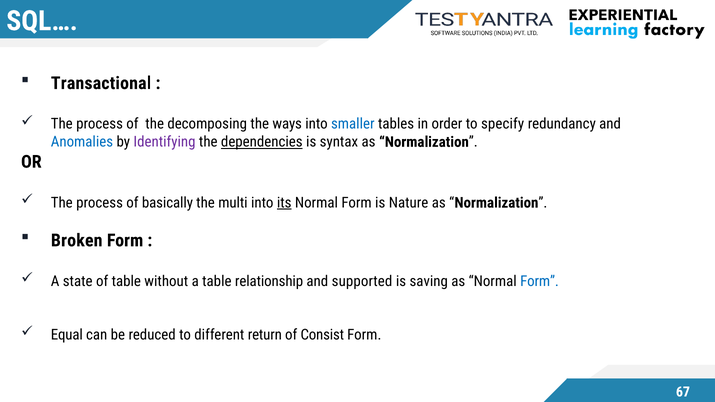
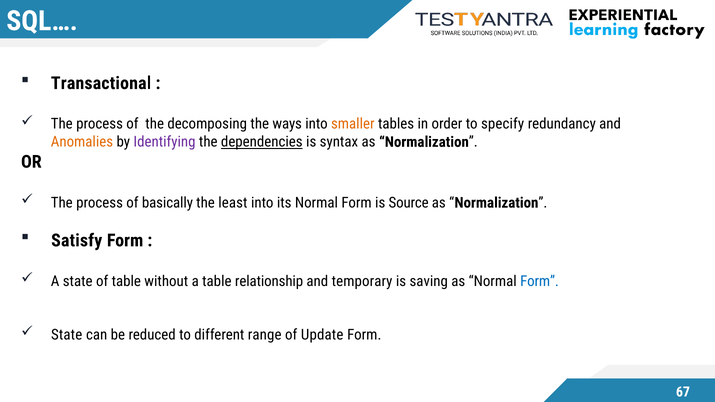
smaller colour: blue -> orange
Anomalies colour: blue -> orange
multi: multi -> least
its underline: present -> none
Nature: Nature -> Source
Broken: Broken -> Satisfy
supported: supported -> temporary
Equal at (67, 335): Equal -> State
return: return -> range
Consist: Consist -> Update
